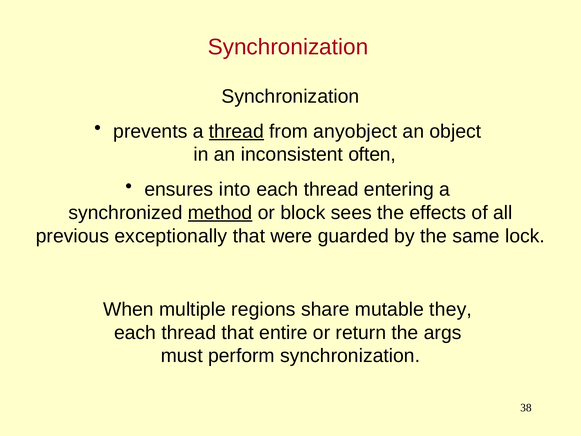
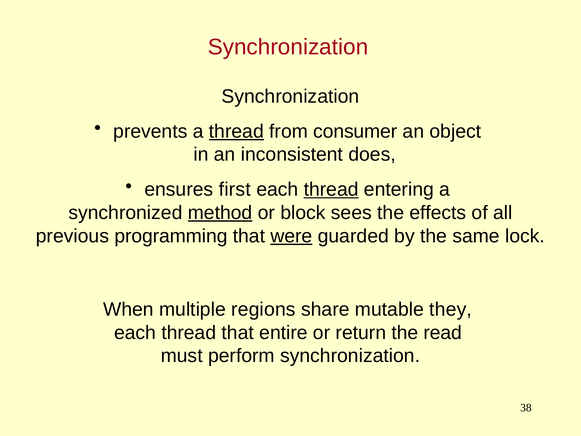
anyobject: anyobject -> consumer
often: often -> does
into: into -> first
thread at (331, 189) underline: none -> present
exceptionally: exceptionally -> programming
were underline: none -> present
args: args -> read
